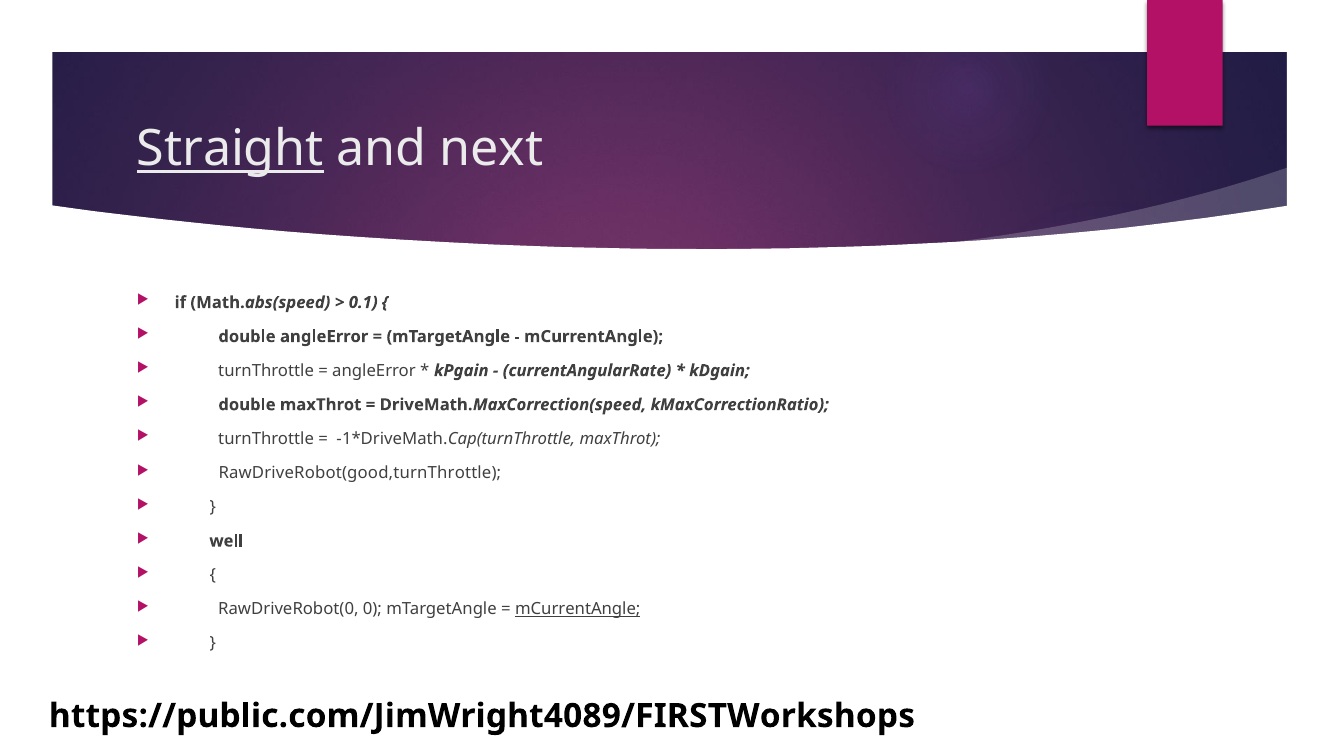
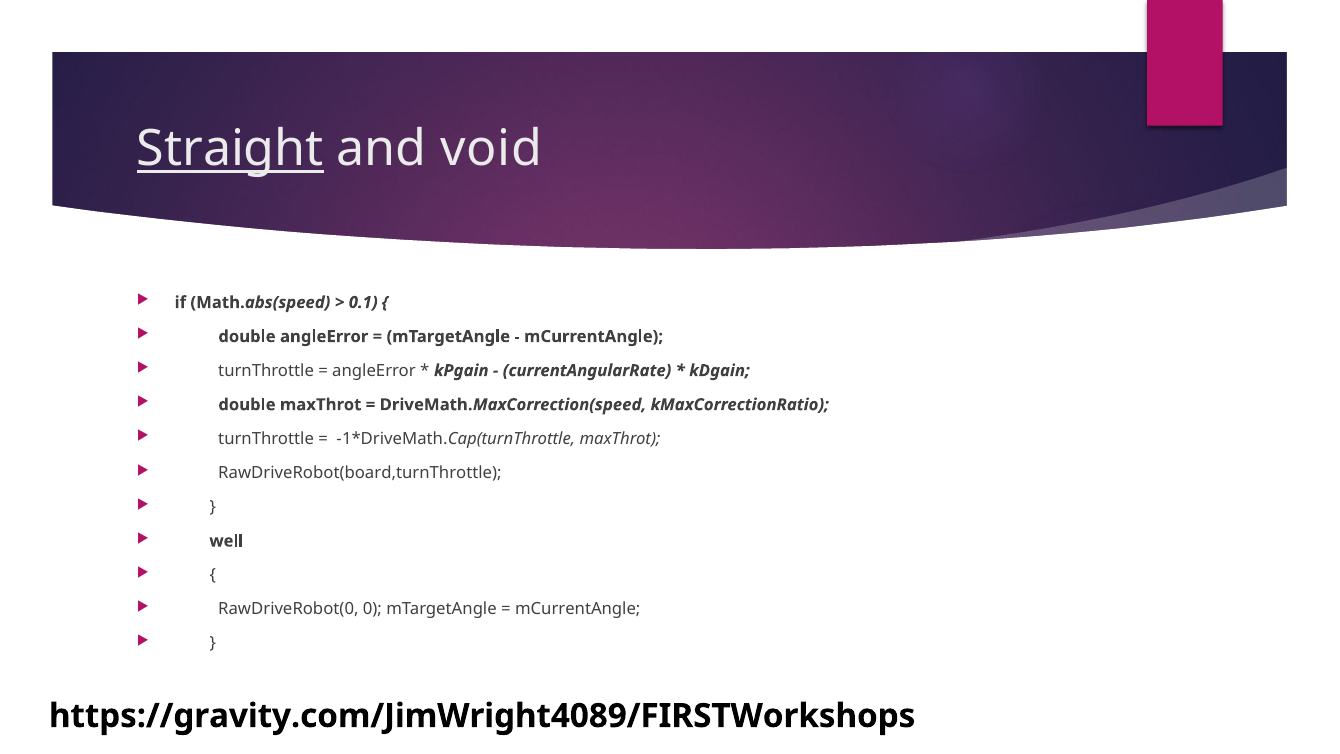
next: next -> void
RawDriveRobot(good,turnThrottle: RawDriveRobot(good,turnThrottle -> RawDriveRobot(board,turnThrottle
mCurrentAngle at (578, 609) underline: present -> none
https://public.com/JimWright4089/FIRSTWorkshops: https://public.com/JimWright4089/FIRSTWorkshops -> https://gravity.com/JimWright4089/FIRSTWorkshops
